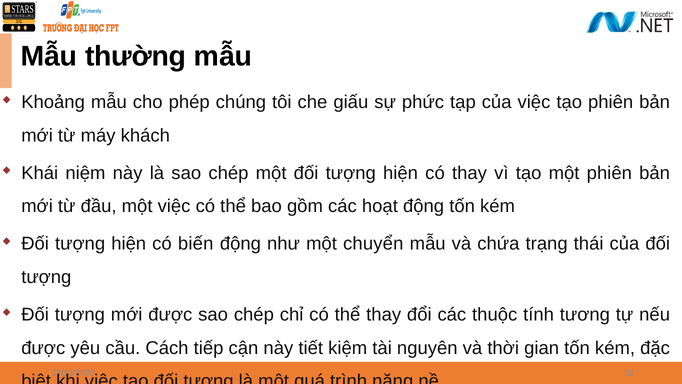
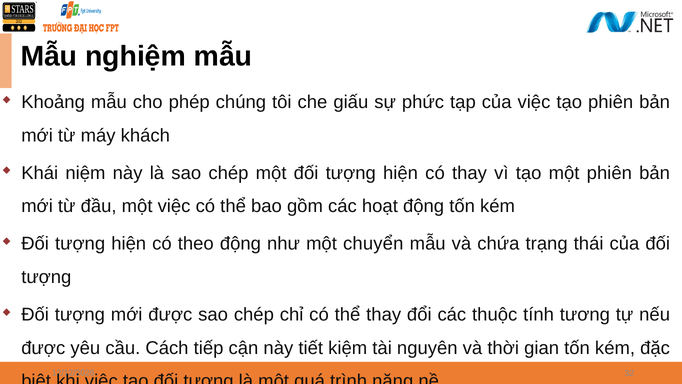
thường: thường -> nghiệm
biến: biến -> theo
